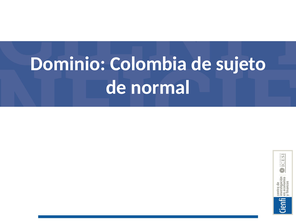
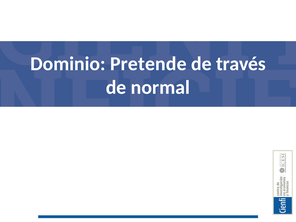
Colombia: Colombia -> Pretende
sujeto: sujeto -> través
